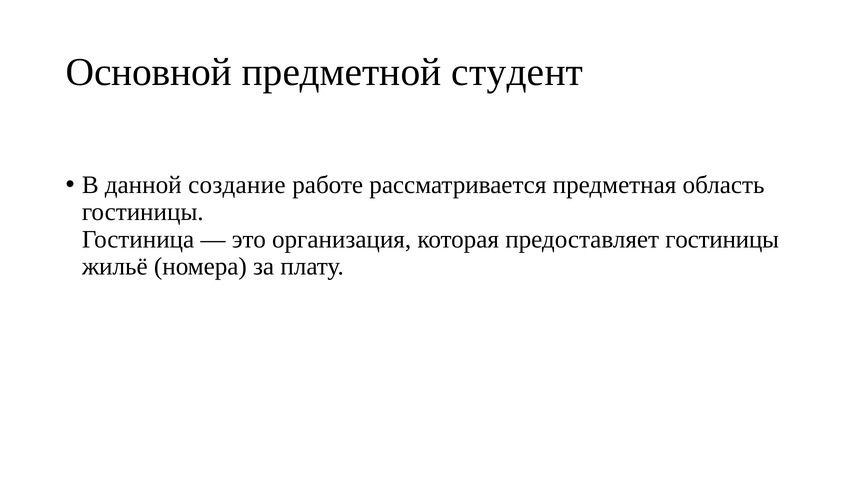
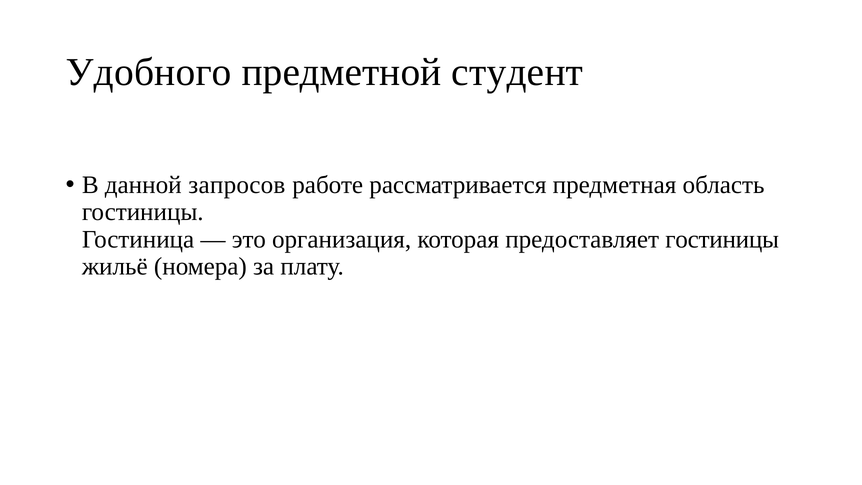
Основной: Основной -> Удобного
создание: создание -> запросов
